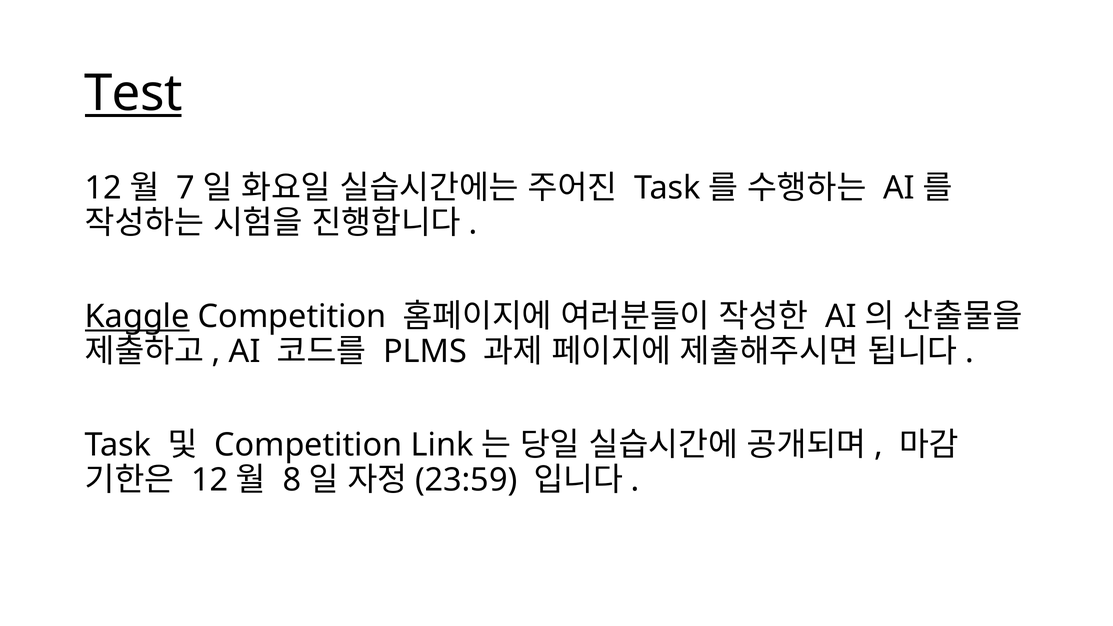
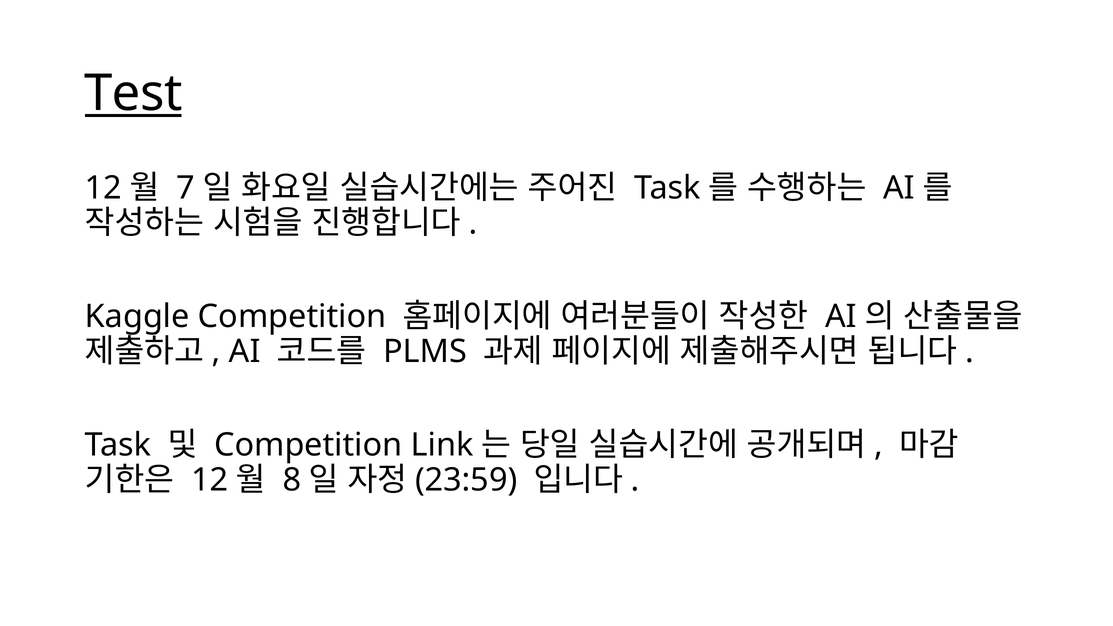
Kaggle underline: present -> none
